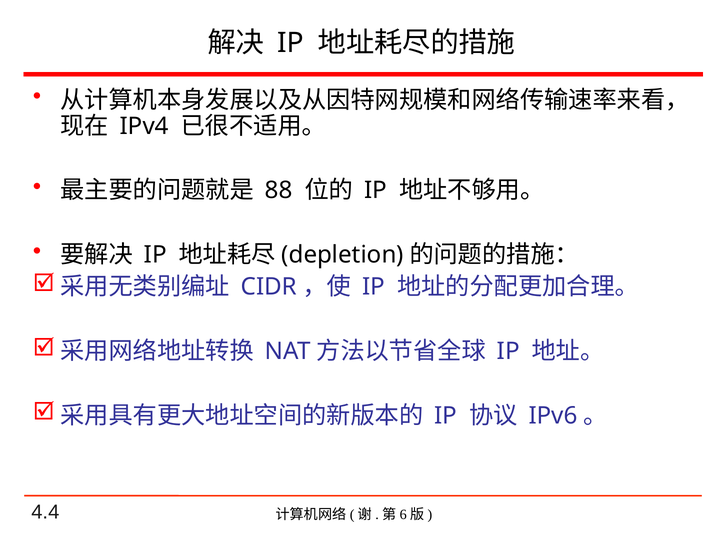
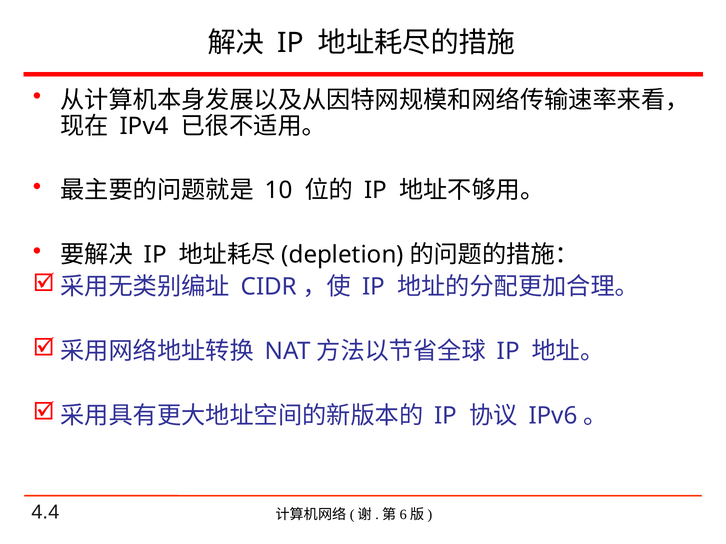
88: 88 -> 10
